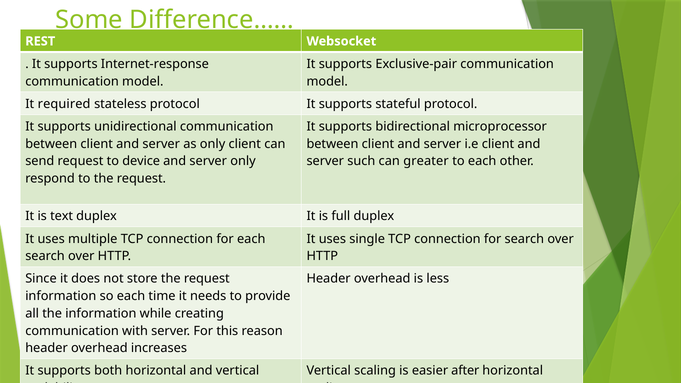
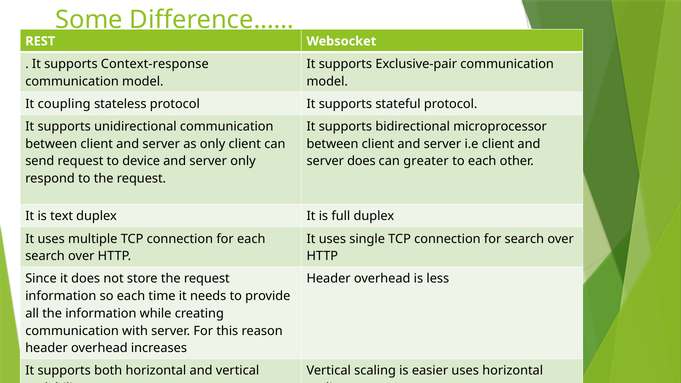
Internet-response: Internet-response -> Context-response
required: required -> coupling
server such: such -> does
easier after: after -> uses
